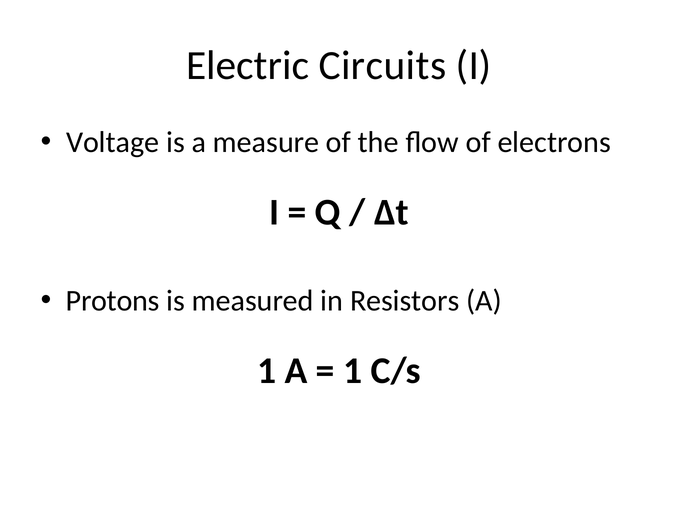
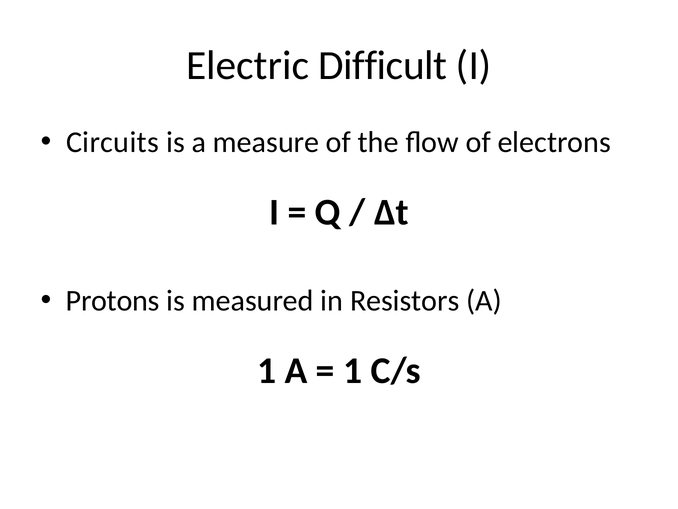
Circuits: Circuits -> Difficult
Voltage: Voltage -> Circuits
